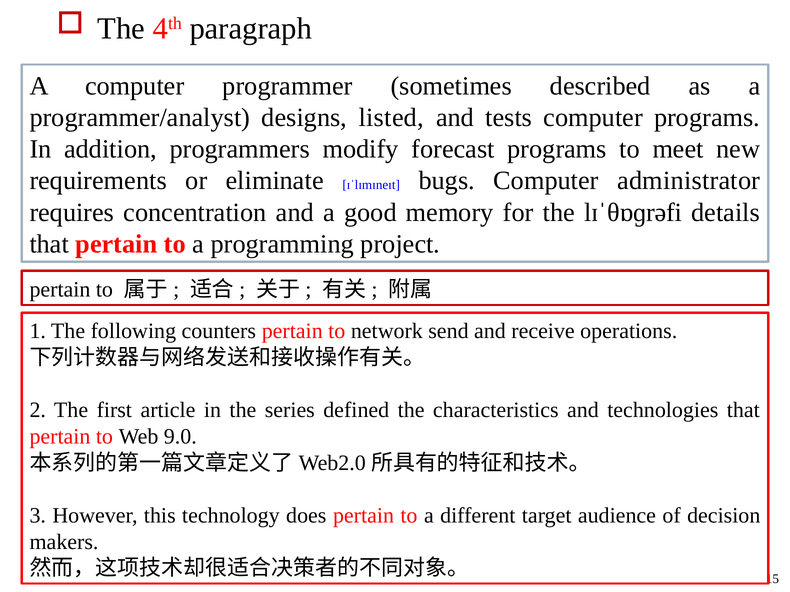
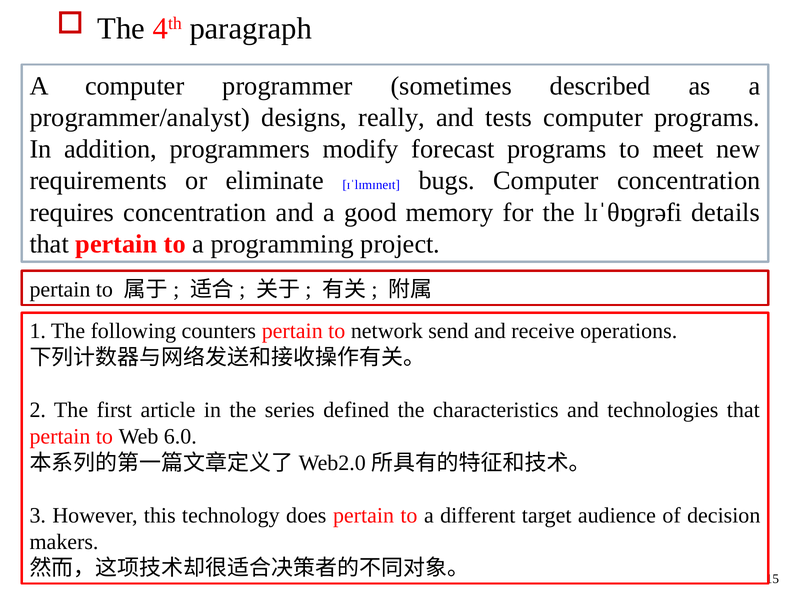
listed: listed -> really
Computer administrator: administrator -> concentration
9.0: 9.0 -> 6.0
